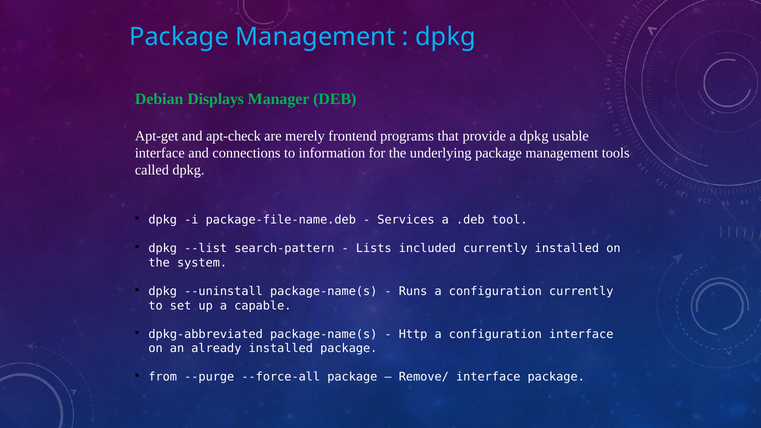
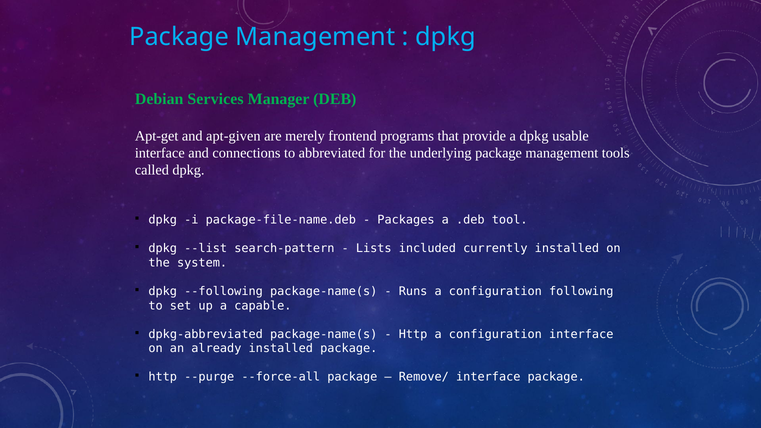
Displays: Displays -> Services
apt-check: apt-check -> apt-given
information: information -> abbreviated
Services: Services -> Packages
--uninstall: --uninstall -> --following
configuration currently: currently -> following
from at (163, 377): from -> http
